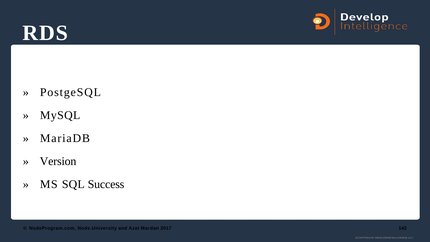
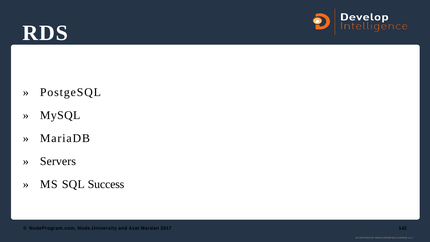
Version: Version -> Servers
